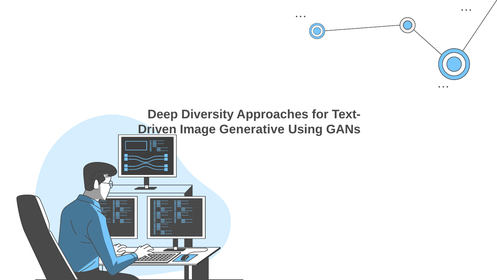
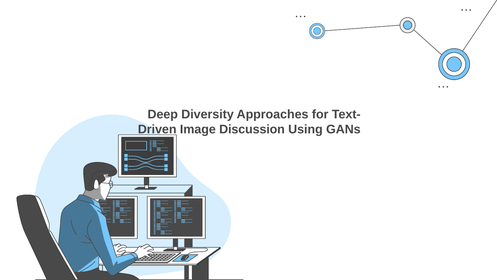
Generative: Generative -> Discussion
